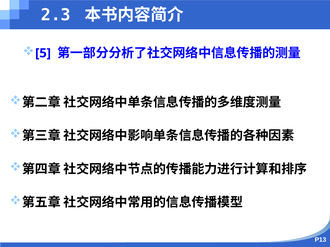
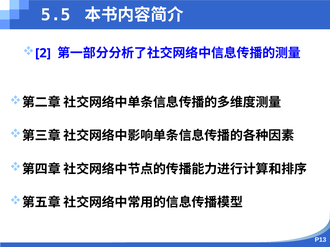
2.3: 2.3 -> 5.5
5: 5 -> 2
